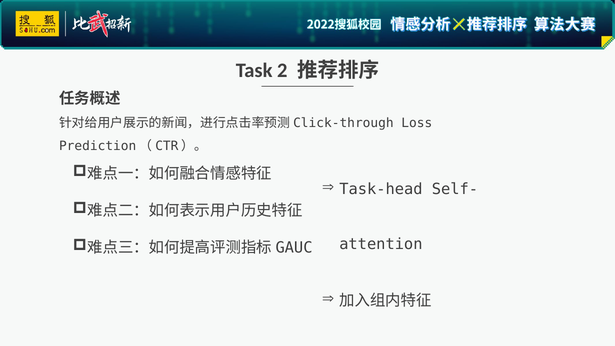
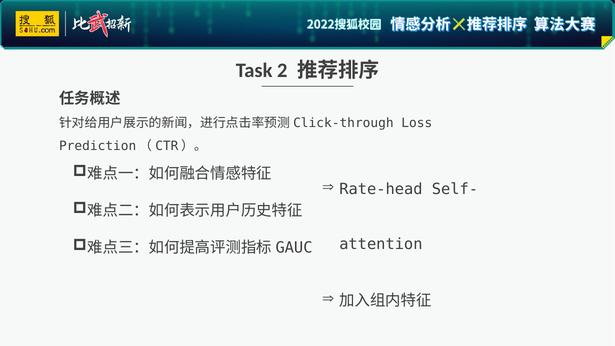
Task-head: Task-head -> Rate-head
